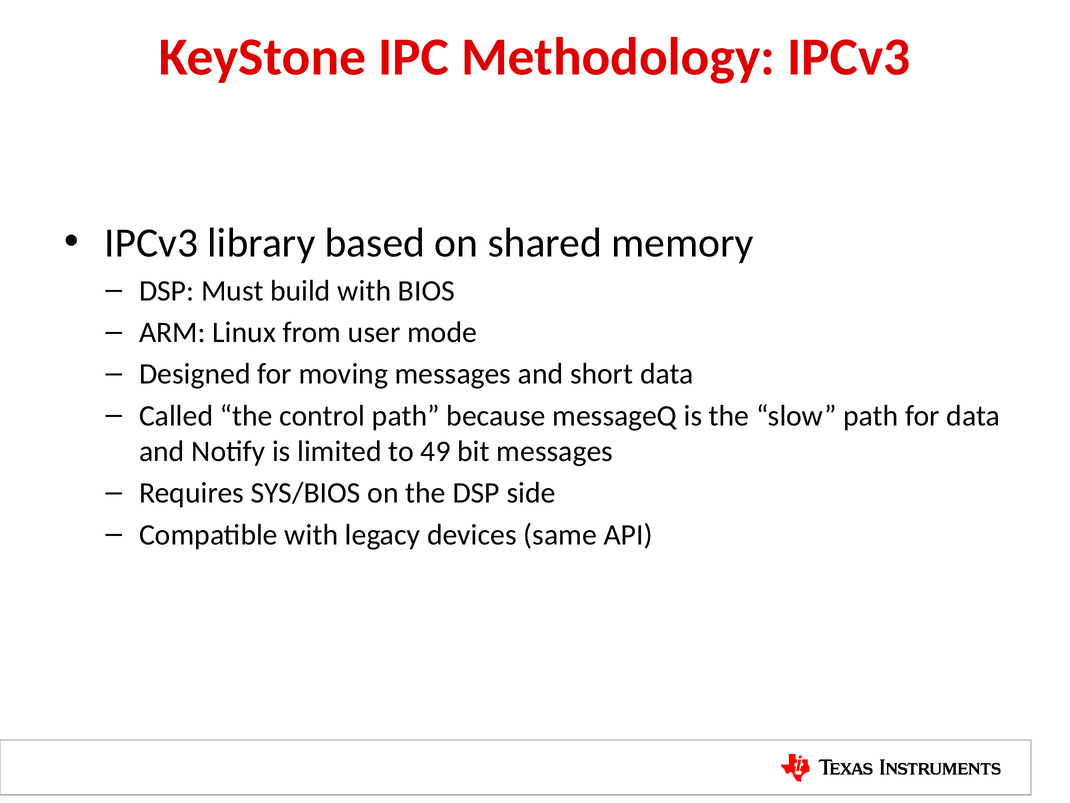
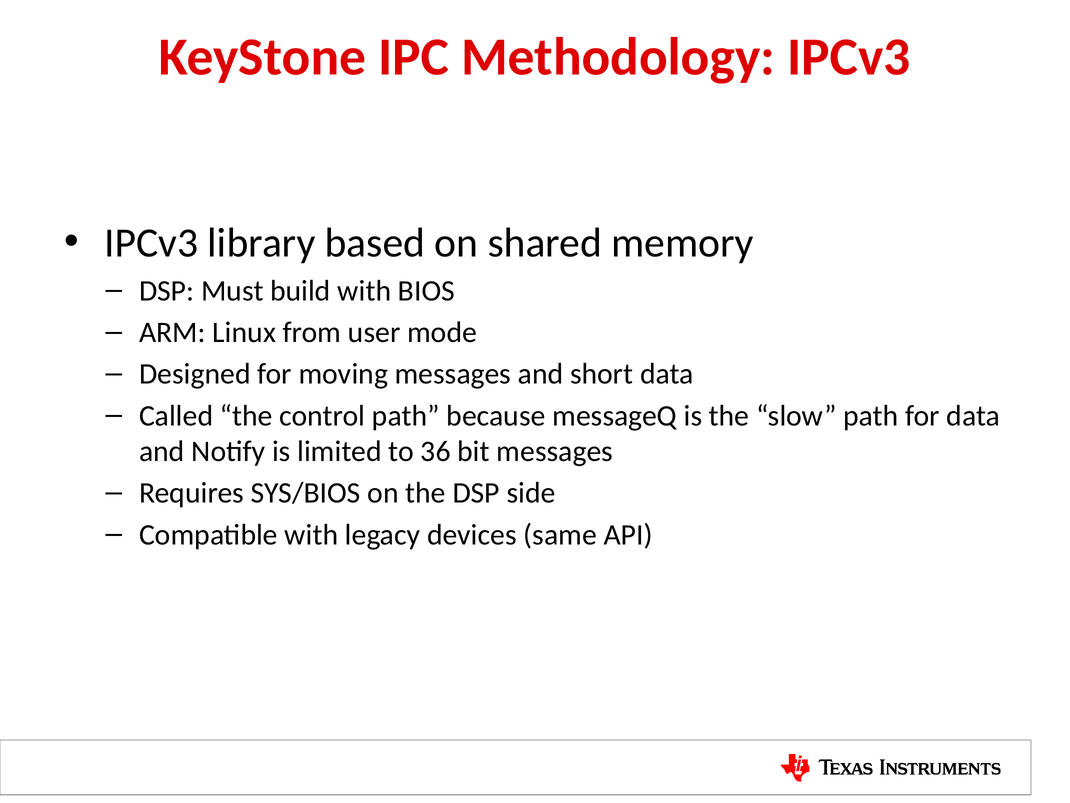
49: 49 -> 36
